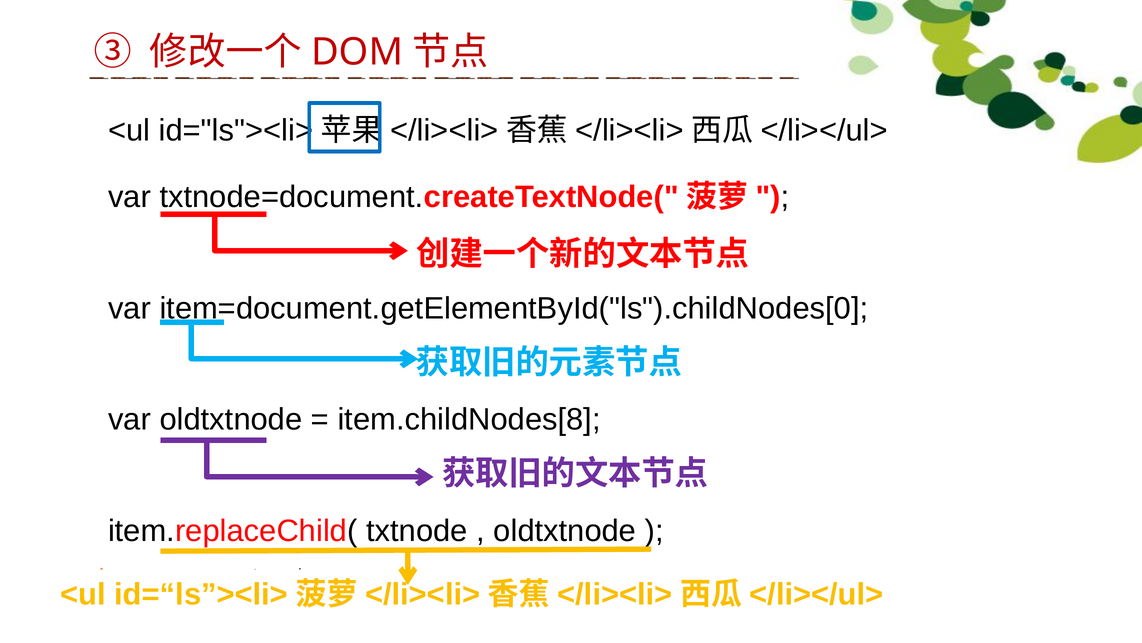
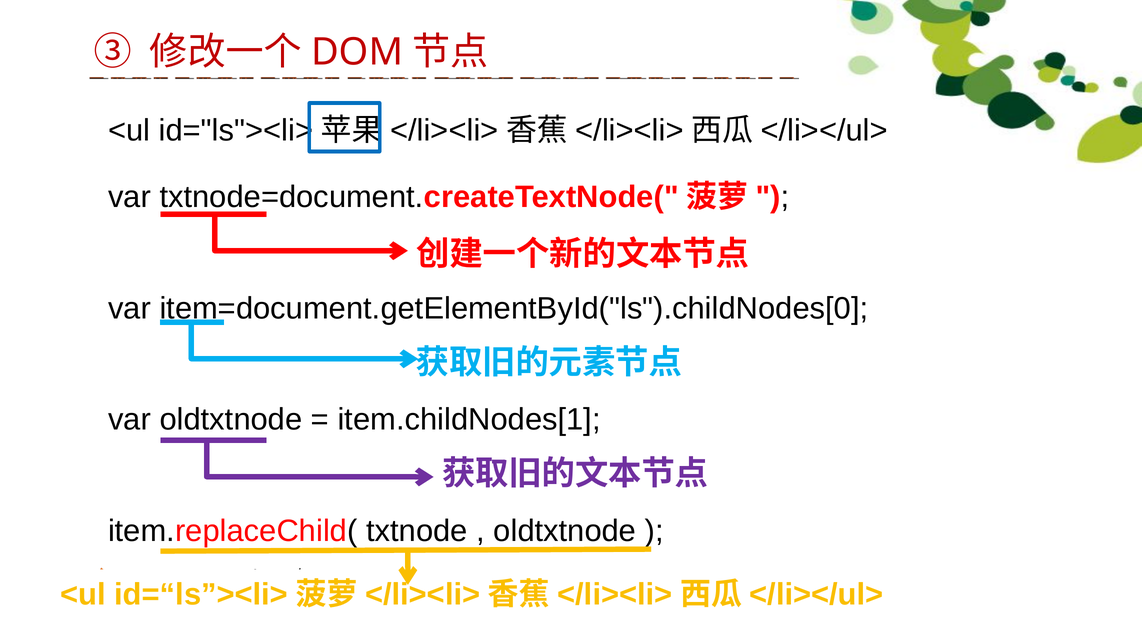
item.childNodes[8: item.childNodes[8 -> item.childNodes[1
